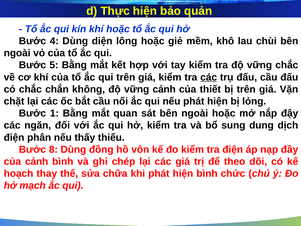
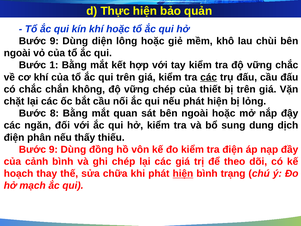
4 at (54, 41): 4 -> 9
5: 5 -> 1
vững cảnh: cảnh -> chép
1: 1 -> 8
8 at (53, 149): 8 -> 9
hiện at (183, 173) underline: none -> present
chức: chức -> trạng
